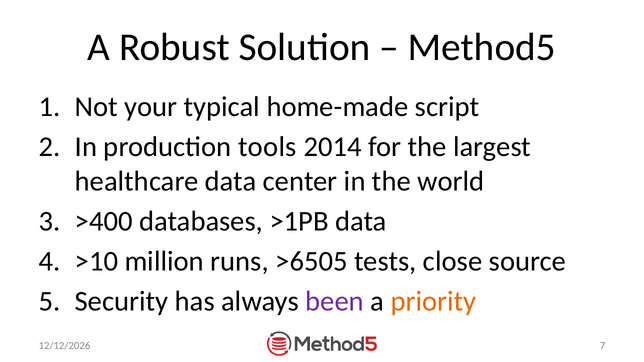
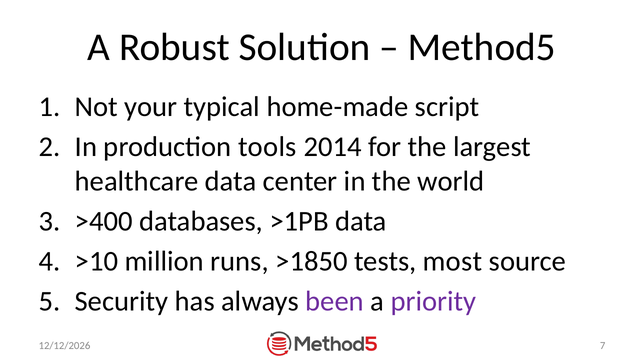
>6505: >6505 -> >1850
close: close -> most
priority colour: orange -> purple
